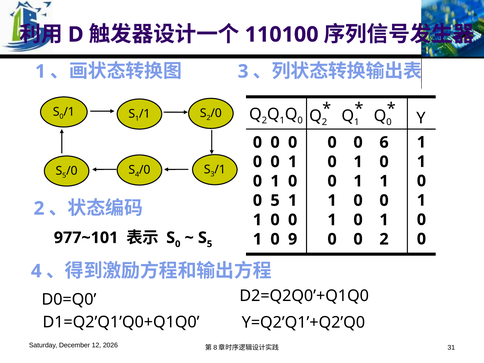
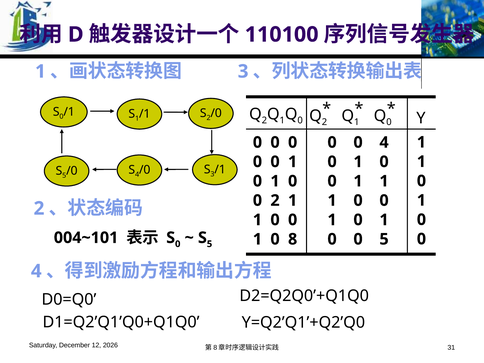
0 6: 6 -> 4
0 5: 5 -> 2
977~101: 977~101 -> 004~101
9: 9 -> 8
0 2: 2 -> 5
